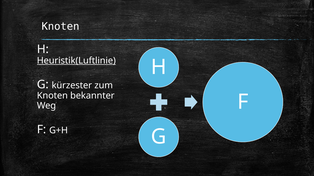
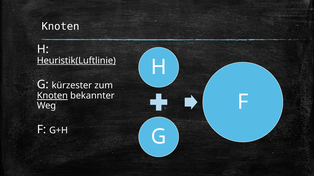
Knoten at (52, 96) underline: none -> present
